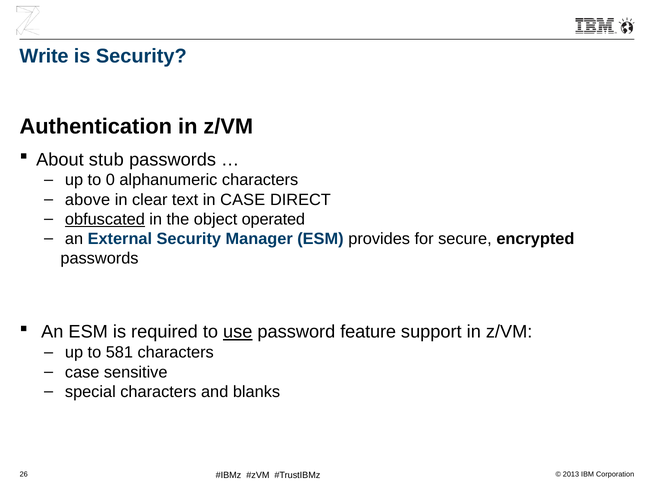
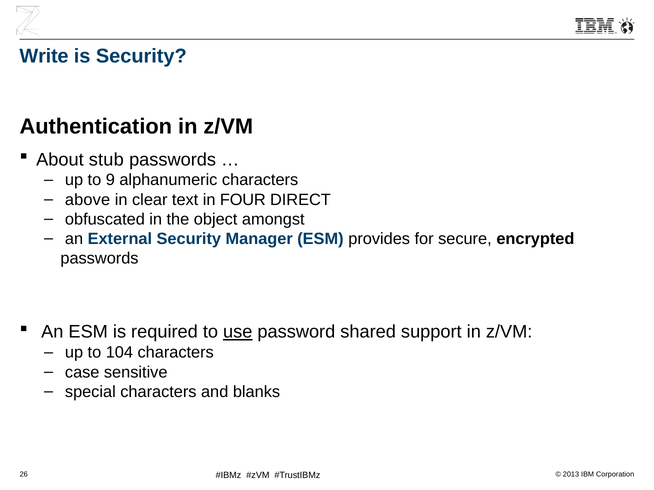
0: 0 -> 9
in CASE: CASE -> FOUR
obfuscated underline: present -> none
operated: operated -> amongst
feature: feature -> shared
581: 581 -> 104
